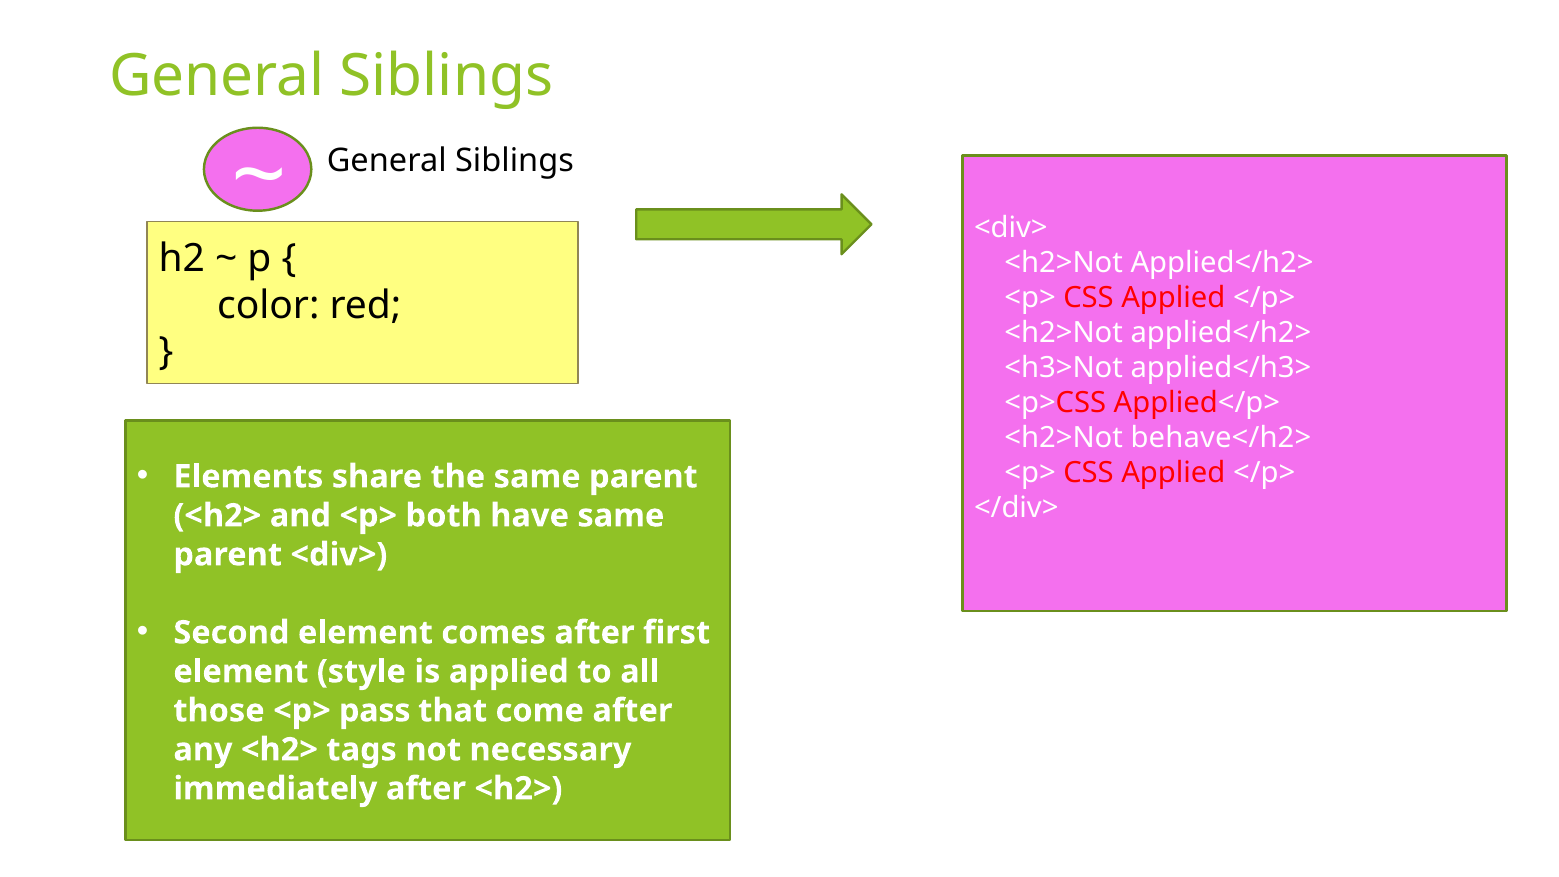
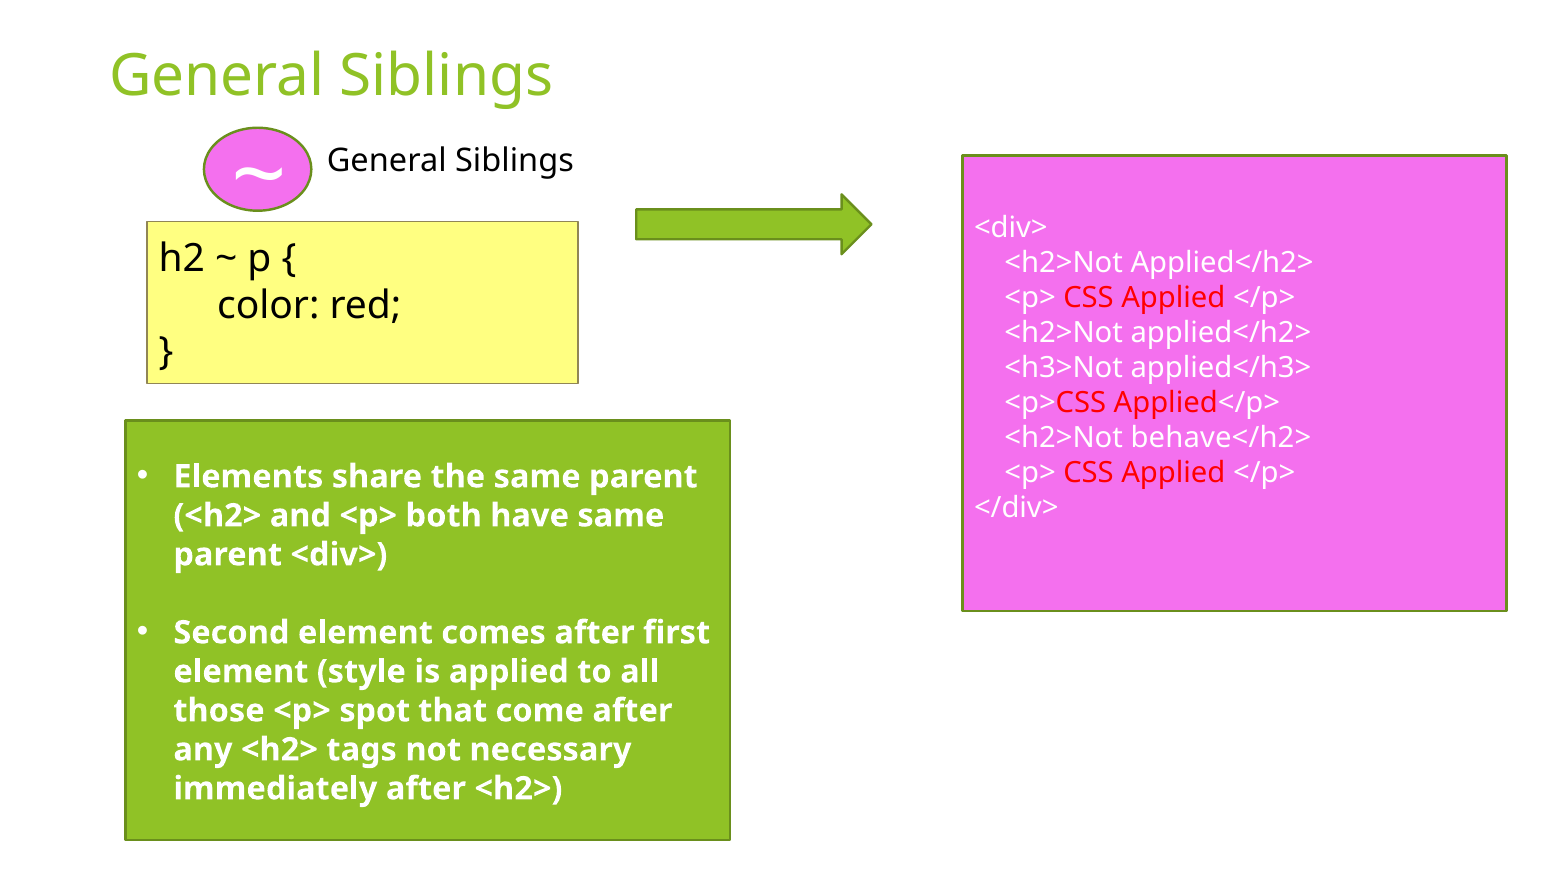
pass: pass -> spot
